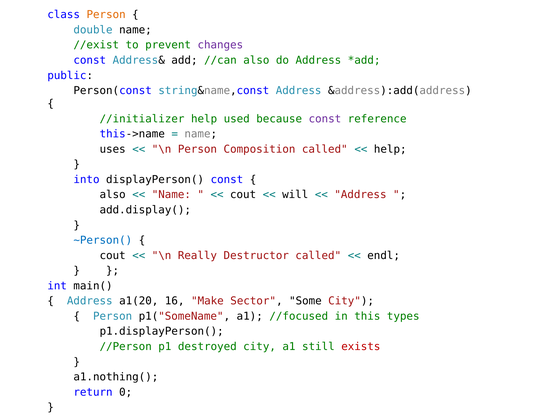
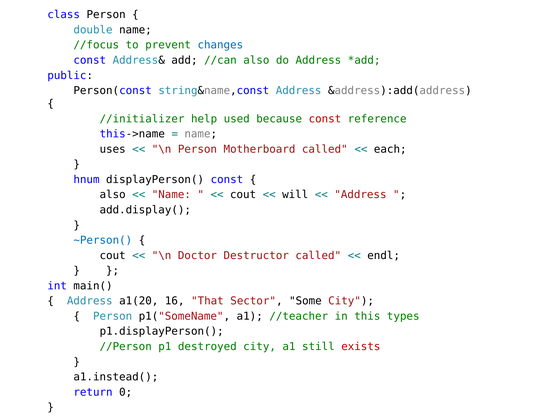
Person at (106, 15) colour: orange -> black
//exist: //exist -> //focus
changes colour: purple -> blue
const at (325, 119) colour: purple -> red
Composition: Composition -> Motherboard
help at (390, 149): help -> each
into: into -> hnum
Really: Really -> Doctor
Make: Make -> That
//focused: //focused -> //teacher
a1.nothing(: a1.nothing( -> a1.instead(
